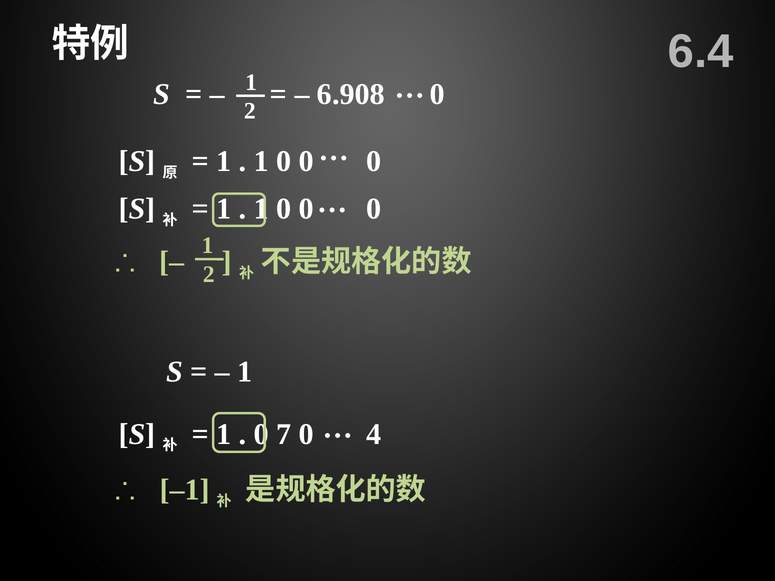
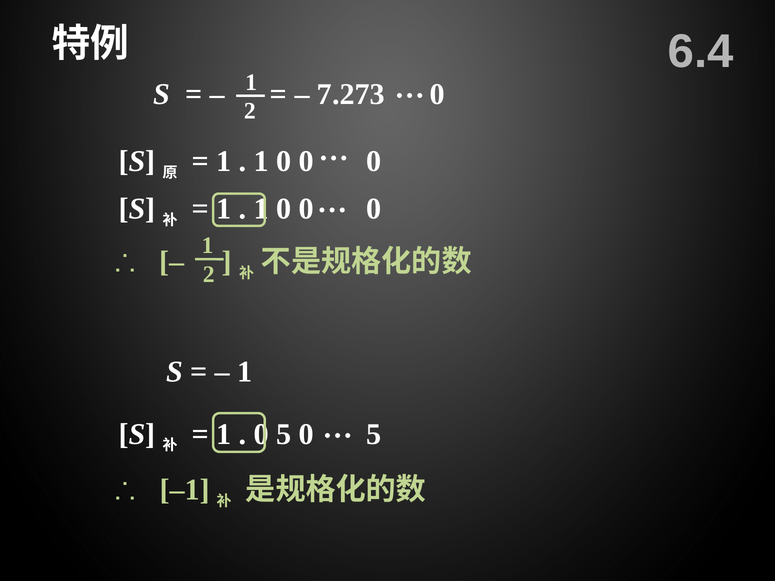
6.908: 6.908 -> 7.273
7 at (284, 434): 7 -> 5
4 at (374, 434): 4 -> 5
